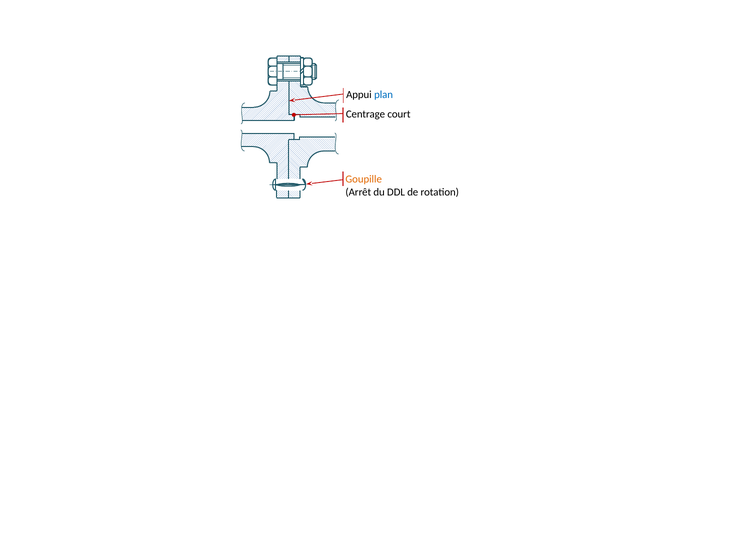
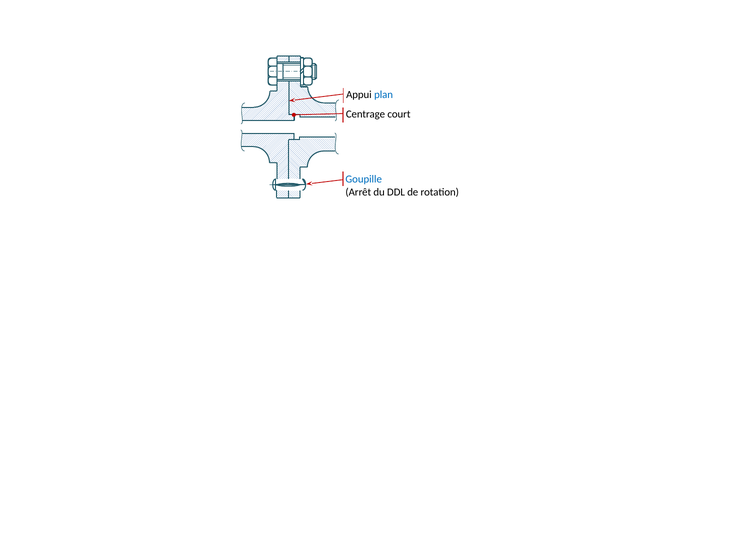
Goupille colour: orange -> blue
